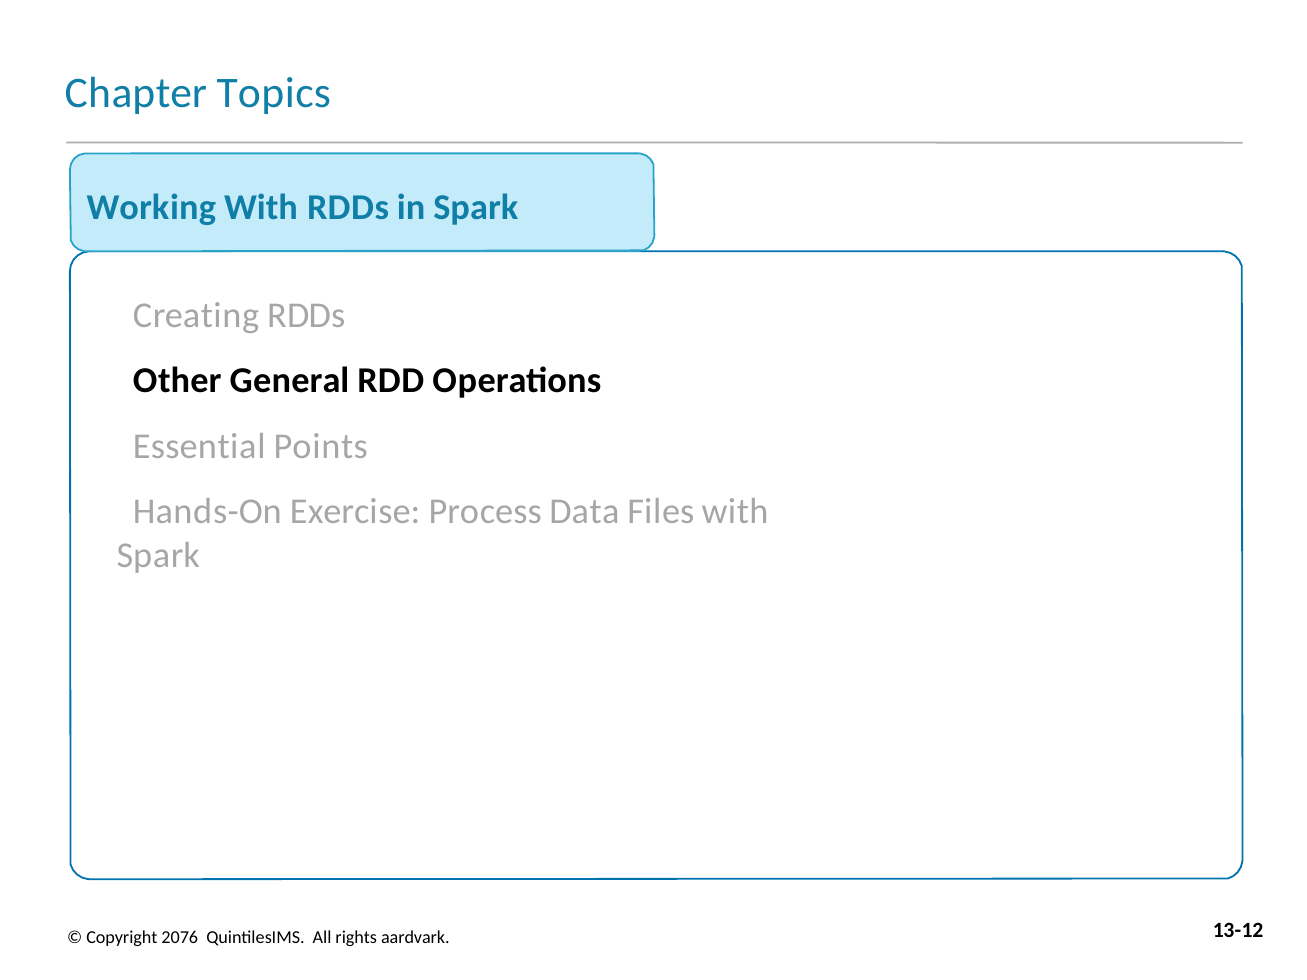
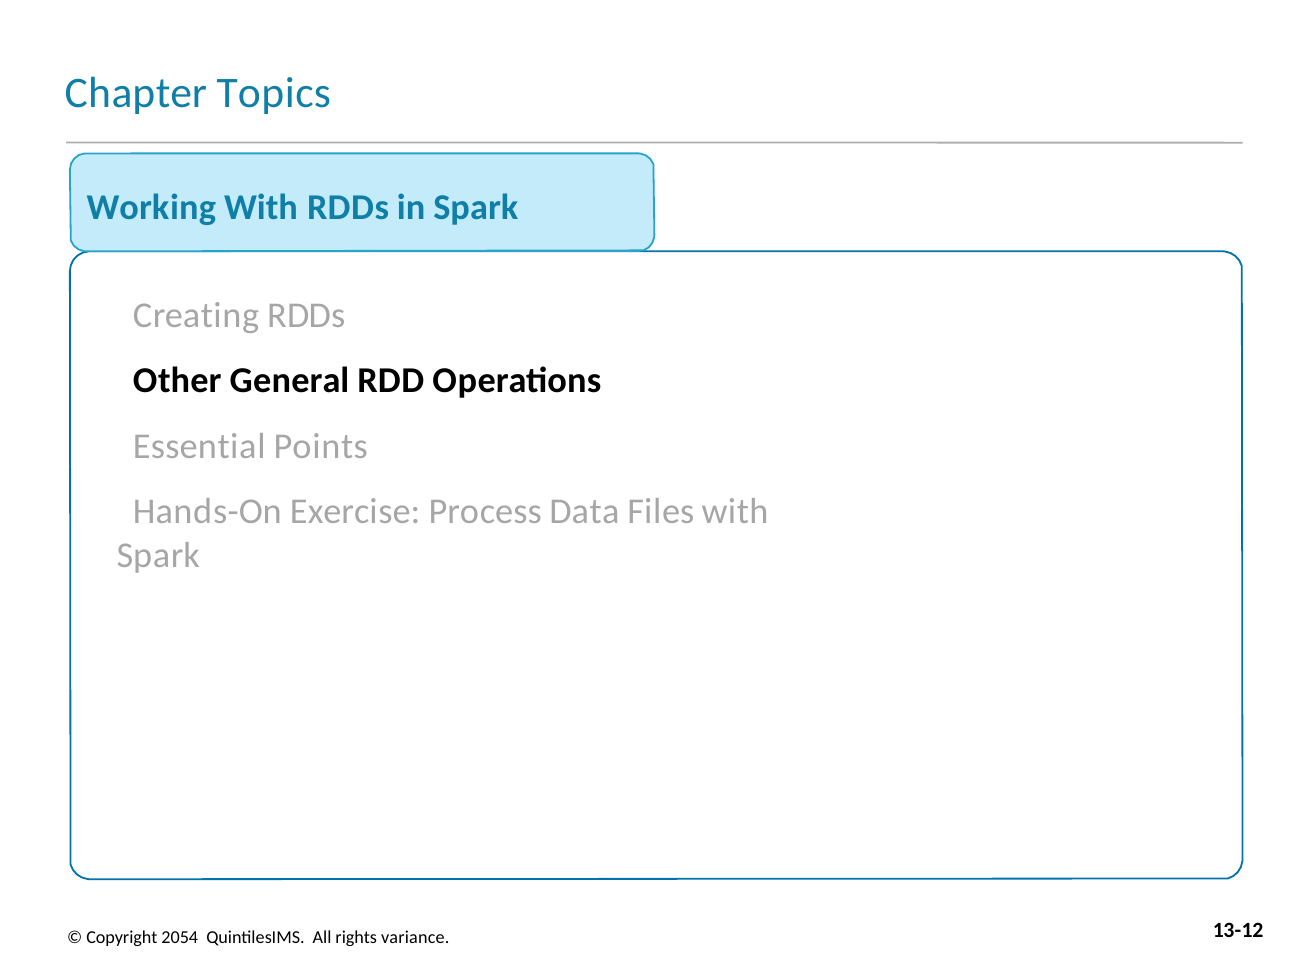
2076: 2076 -> 2054
aardvark: aardvark -> variance
